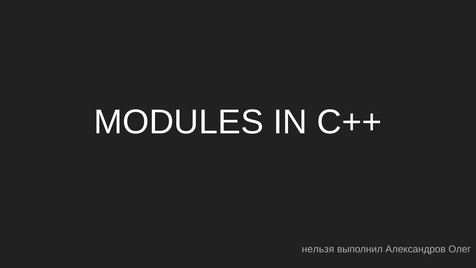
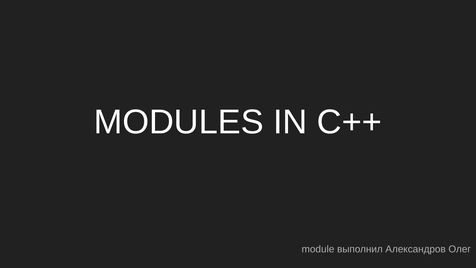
нельзя: нельзя -> module
